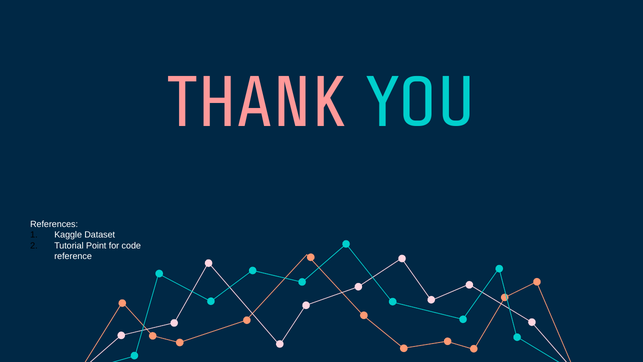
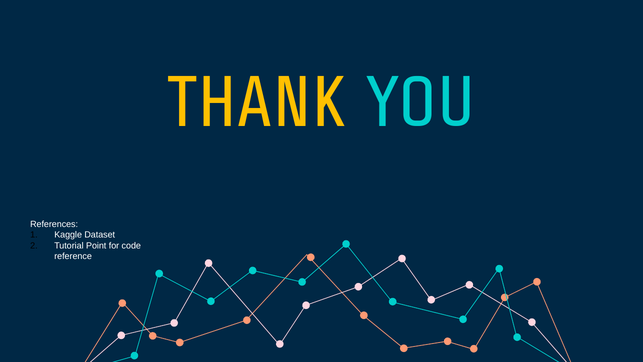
THANK colour: pink -> yellow
